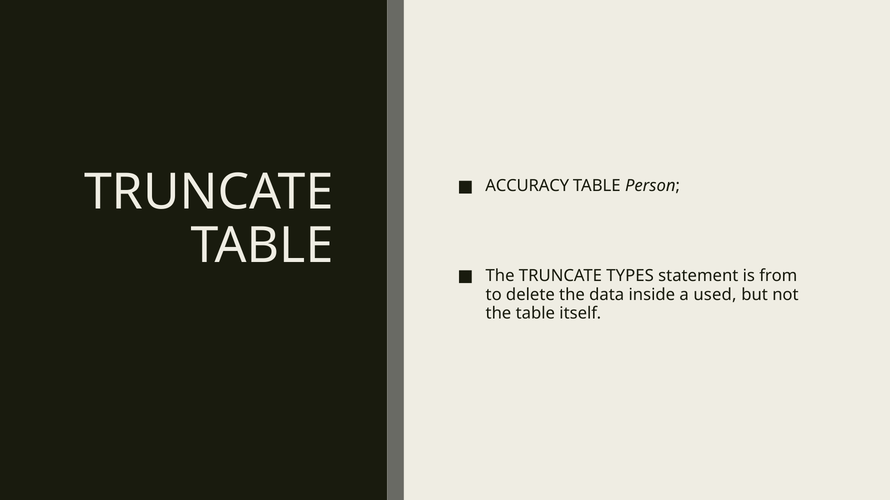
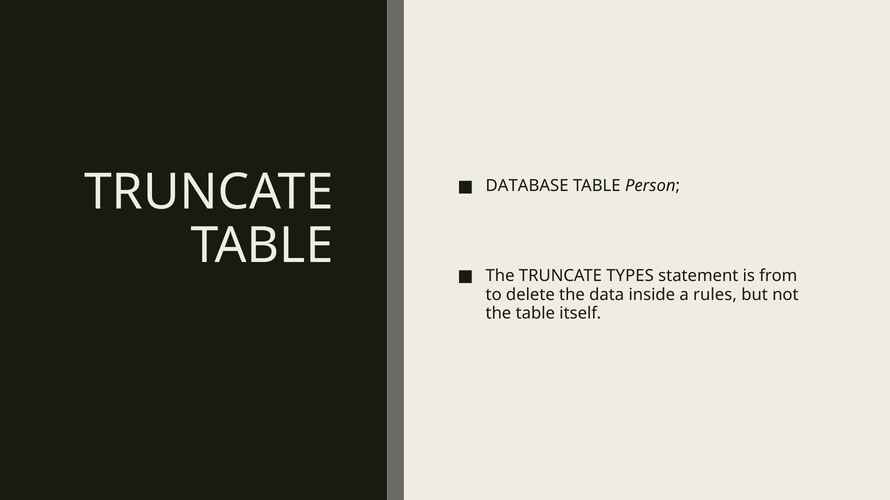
ACCURACY: ACCURACY -> DATABASE
used: used -> rules
